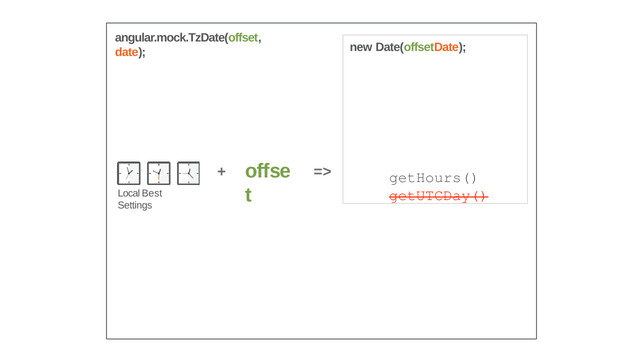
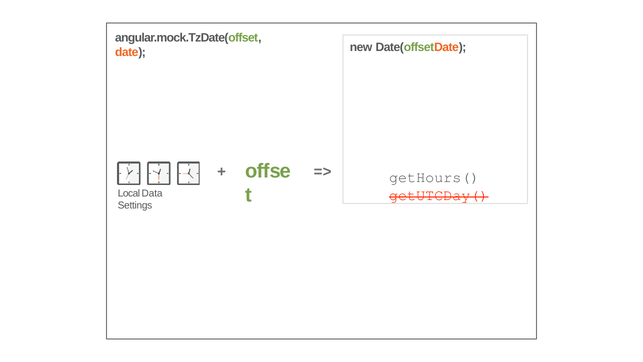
Best: Best -> Data
